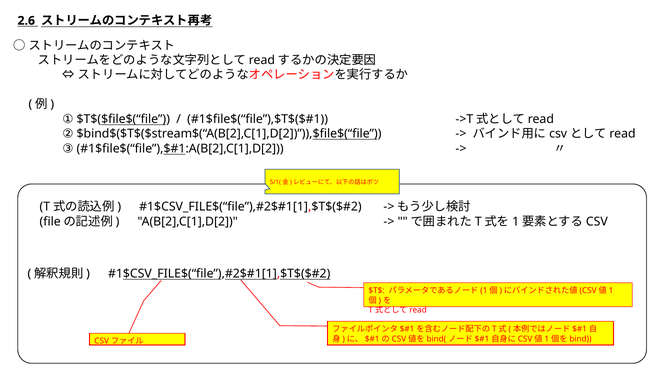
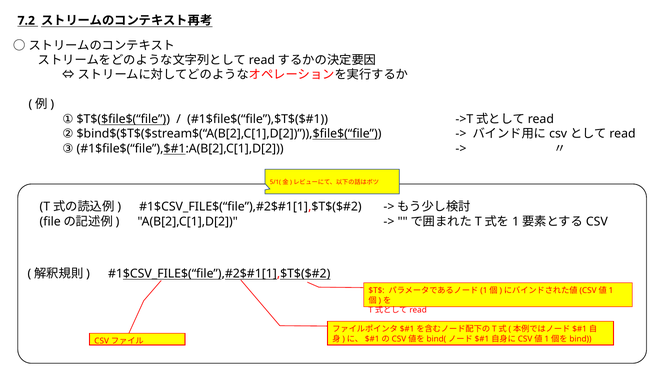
2.6: 2.6 -> 7.2
